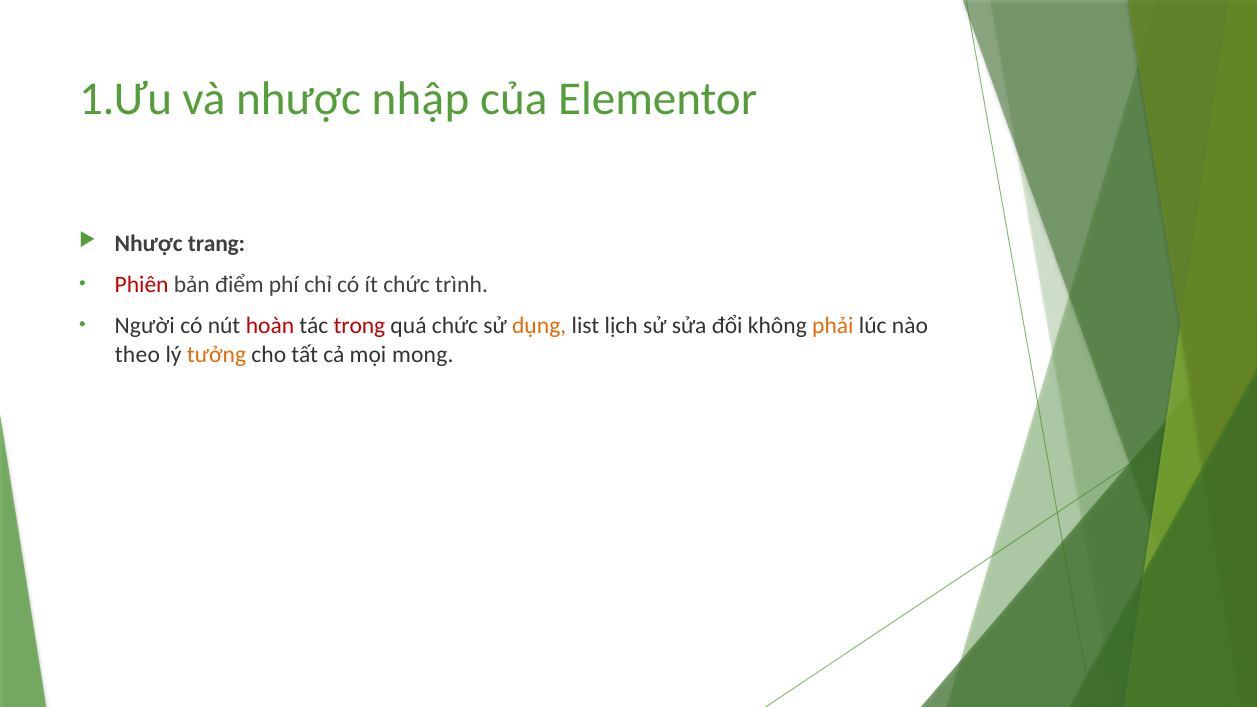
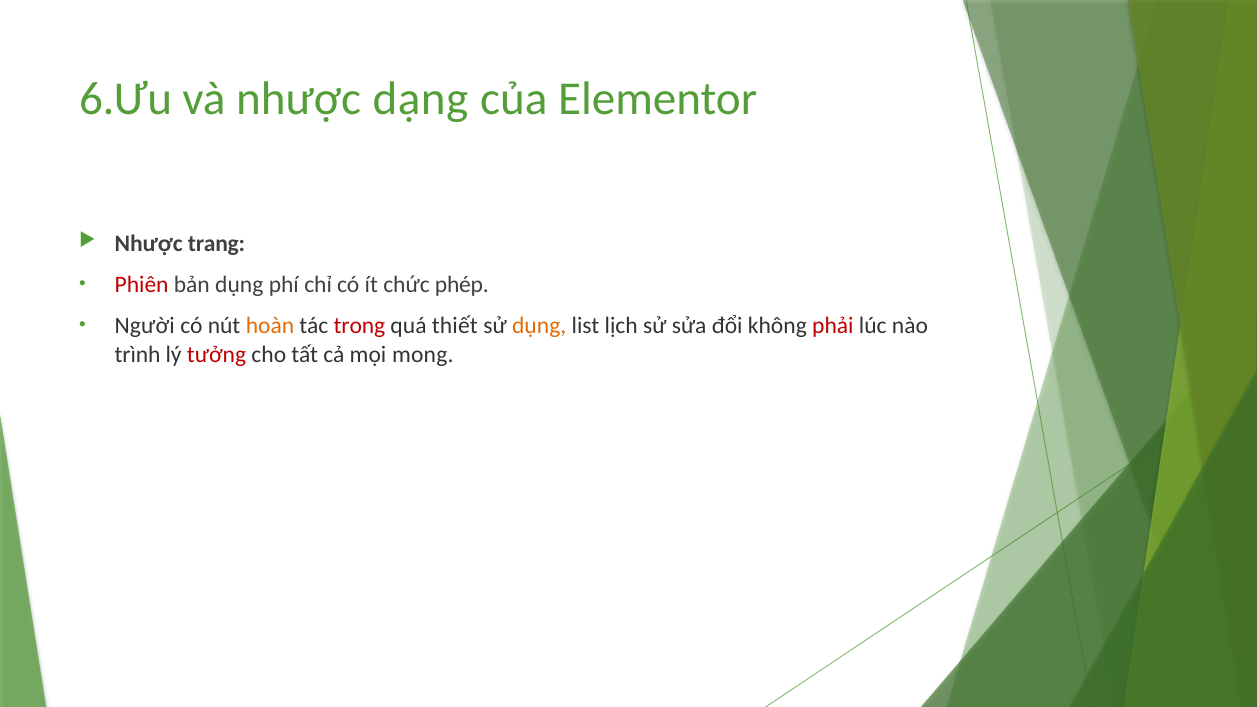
1.Ưu: 1.Ưu -> 6.Ưu
nhập: nhập -> dạng
bản điểm: điểm -> dụng
trình: trình -> phép
hoàn colour: red -> orange
quá chức: chức -> thiết
phải colour: orange -> red
theo: theo -> trình
tưởng colour: orange -> red
